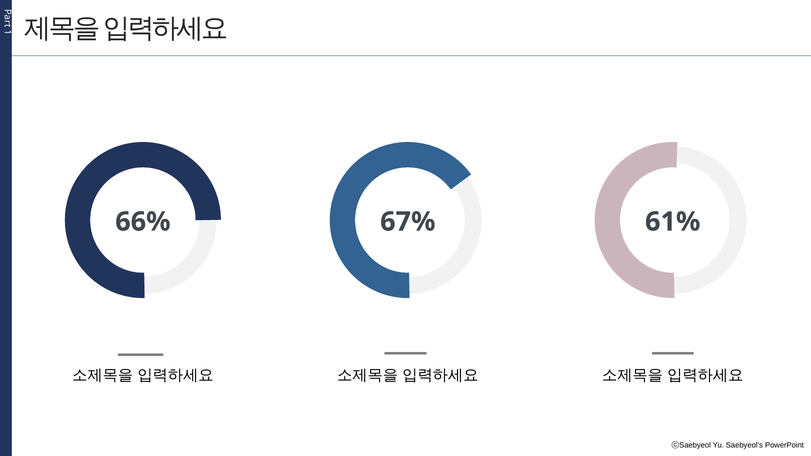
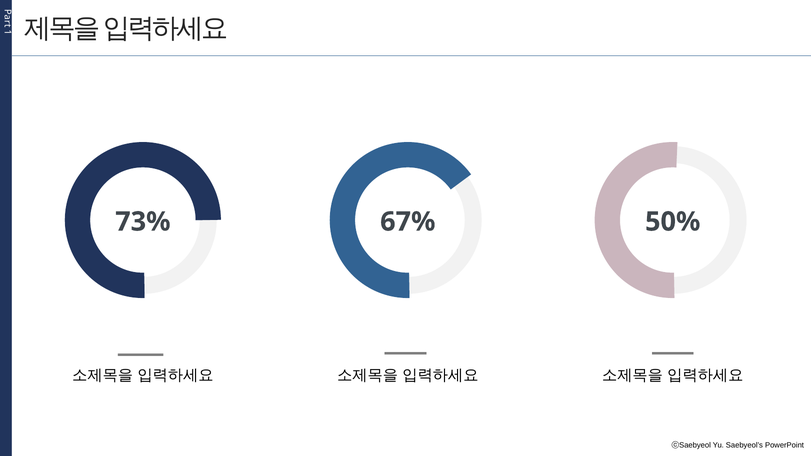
66%: 66% -> 73%
61%: 61% -> 50%
